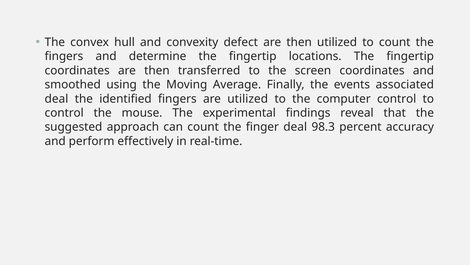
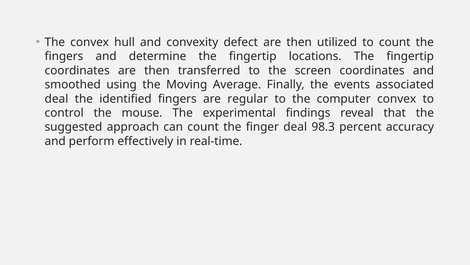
are utilized: utilized -> regular
computer control: control -> convex
